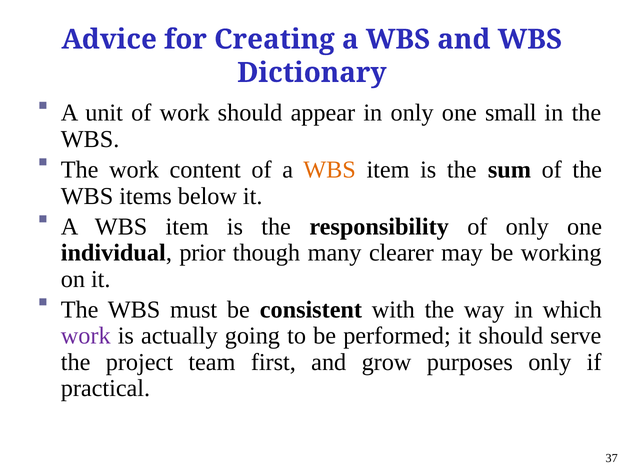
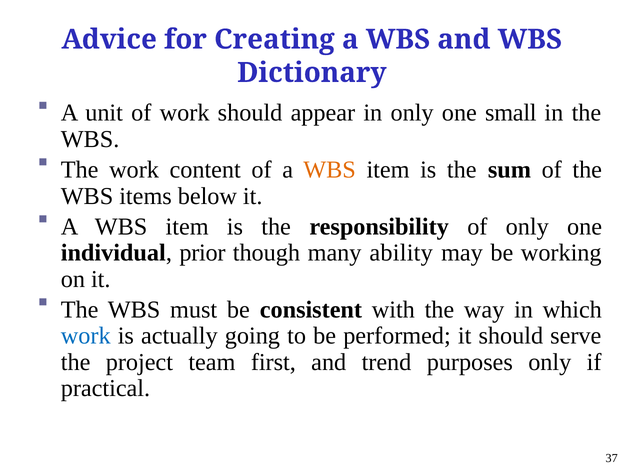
clearer: clearer -> ability
work at (86, 336) colour: purple -> blue
grow: grow -> trend
